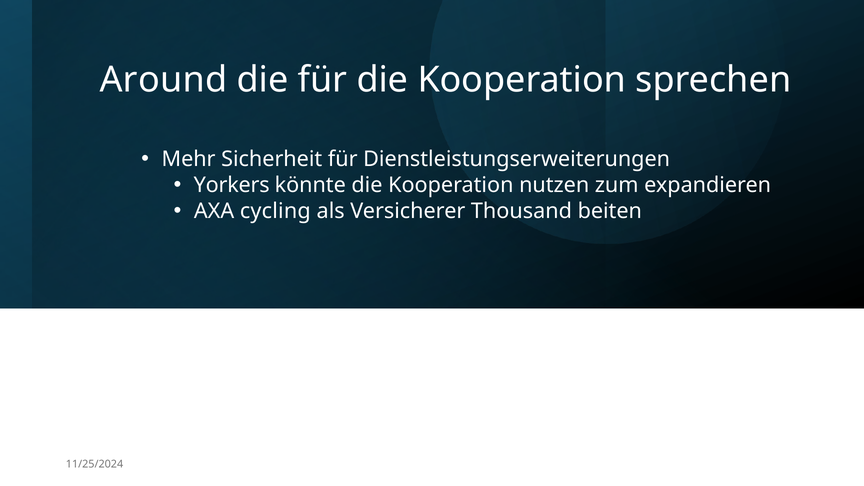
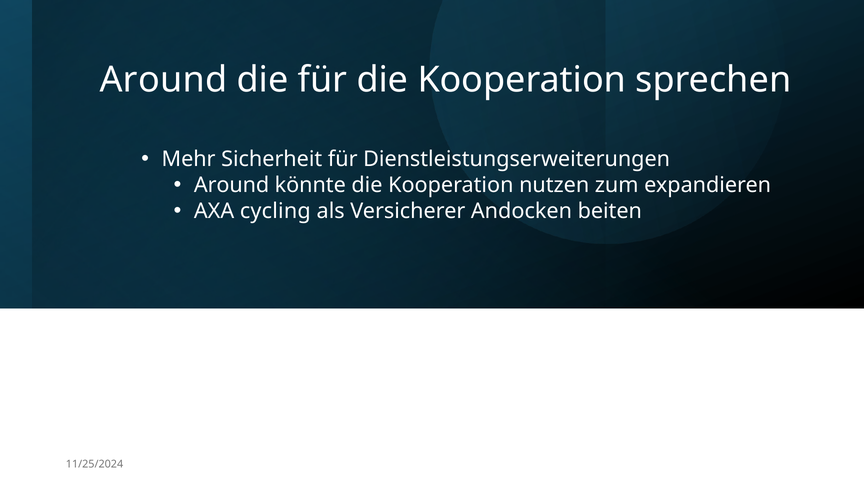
Yorkers at (232, 185): Yorkers -> Around
Thousand: Thousand -> Andocken
